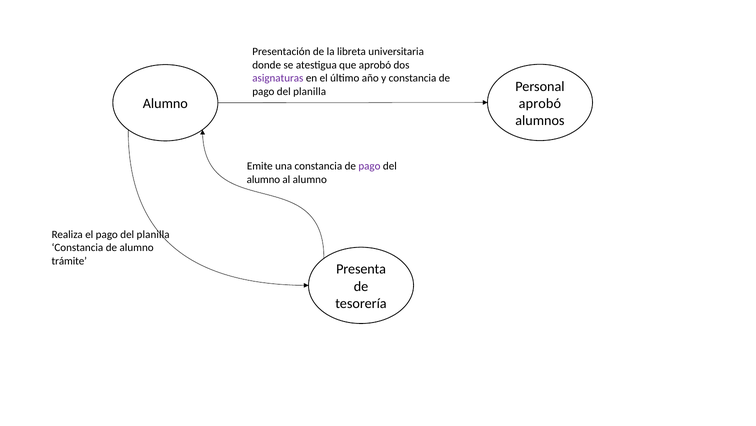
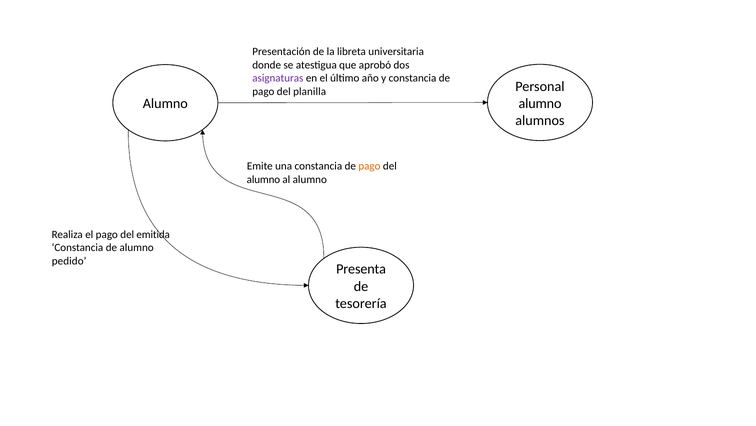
aprobó at (540, 103): aprobó -> alumno
pago at (369, 166) colour: purple -> orange
el pago del planilla: planilla -> emitida
trámite: trámite -> pedido
